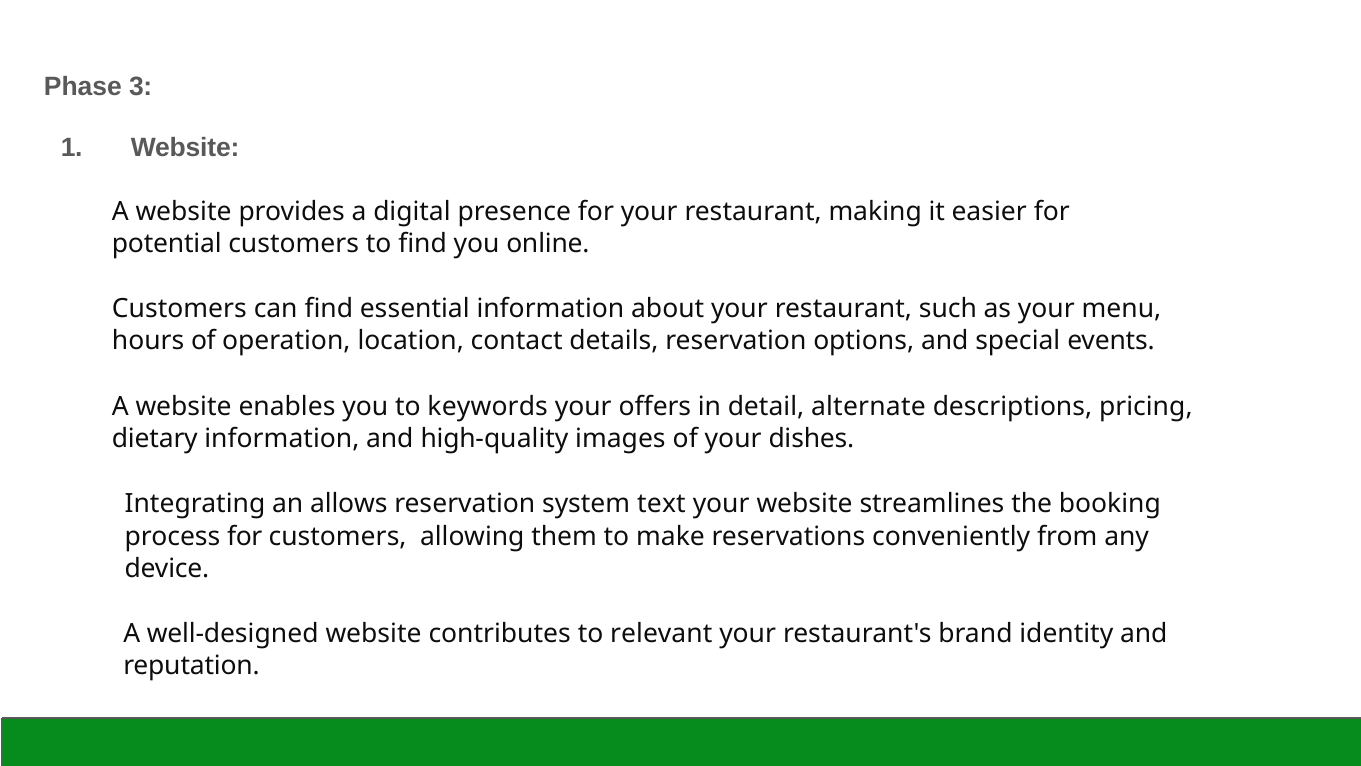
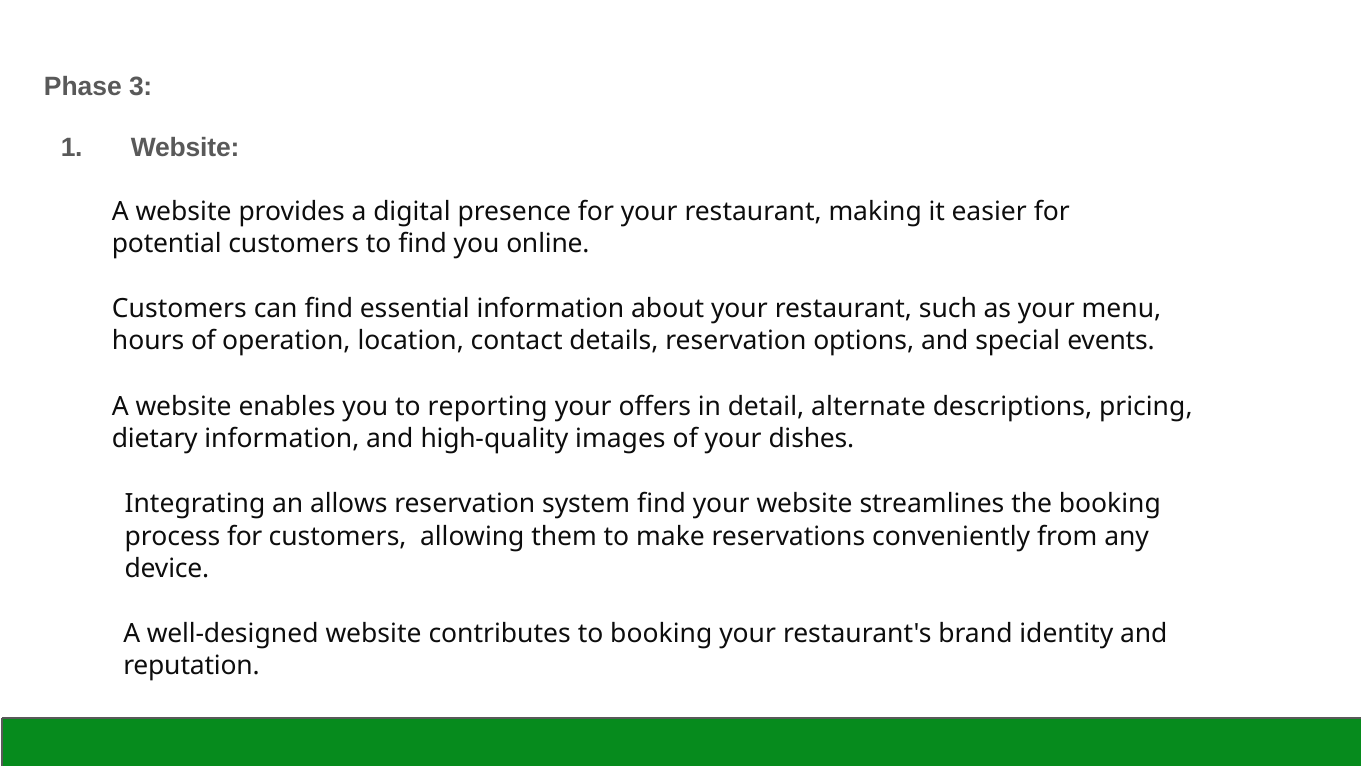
keywords: keywords -> reporting
system text: text -> find
to relevant: relevant -> booking
